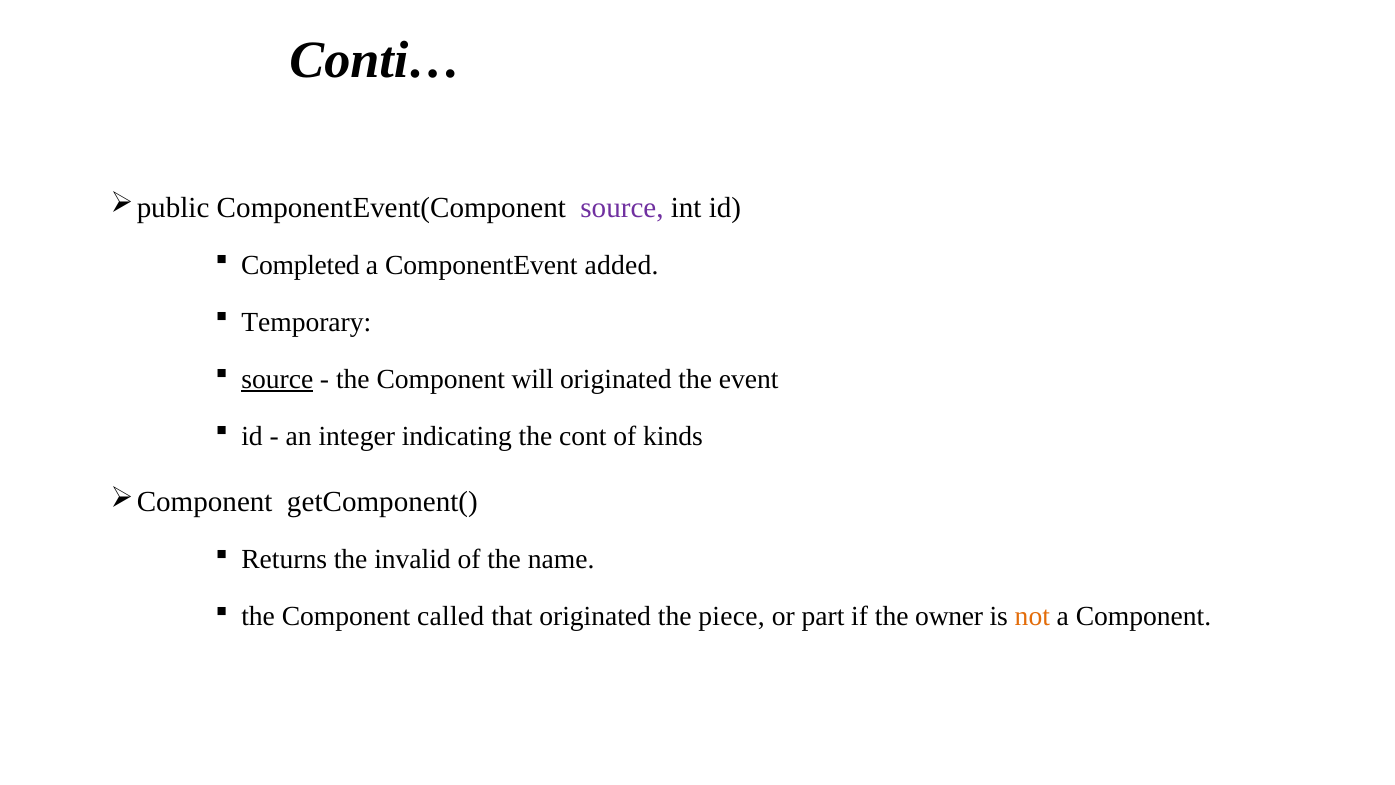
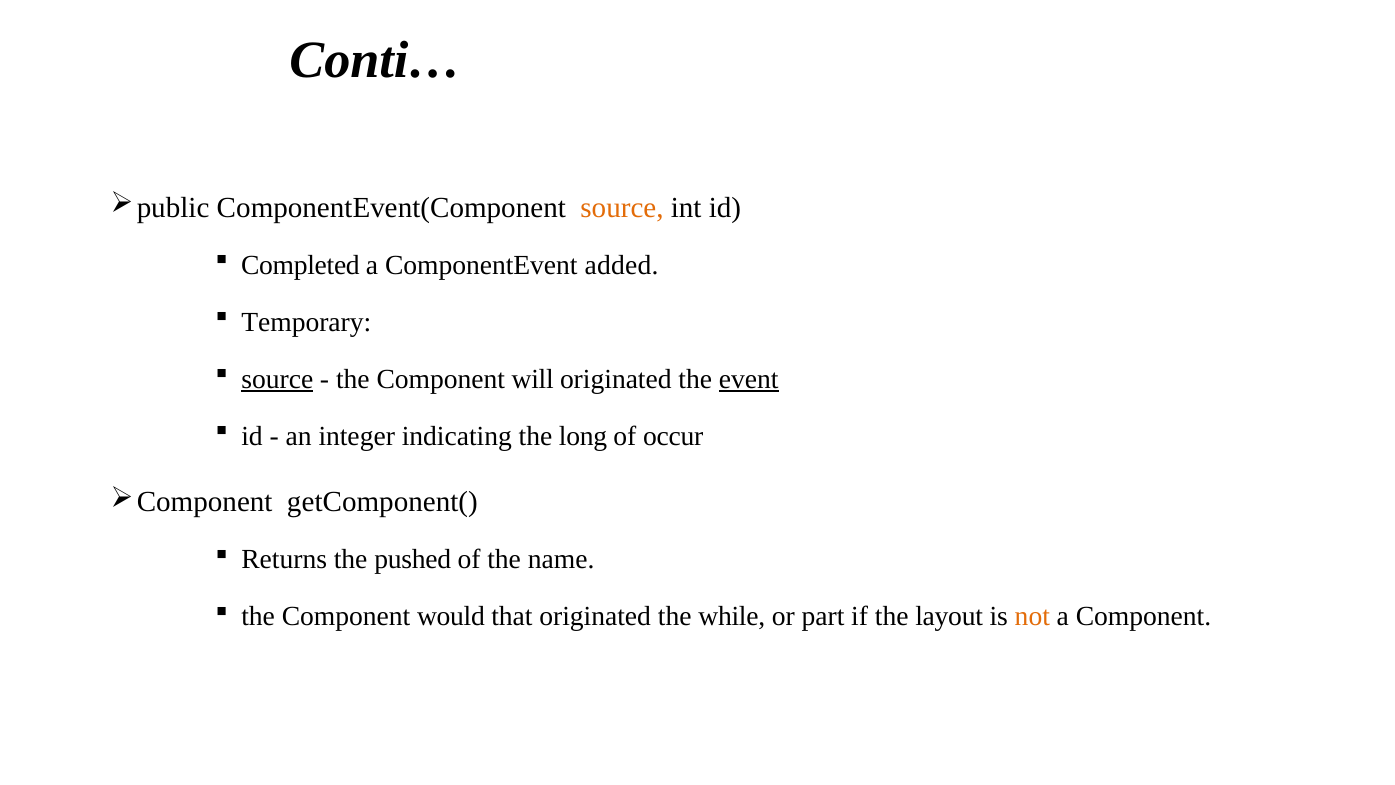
source at (622, 207) colour: purple -> orange
event underline: none -> present
cont: cont -> long
kinds: kinds -> occur
invalid: invalid -> pushed
called: called -> would
piece: piece -> while
owner: owner -> layout
